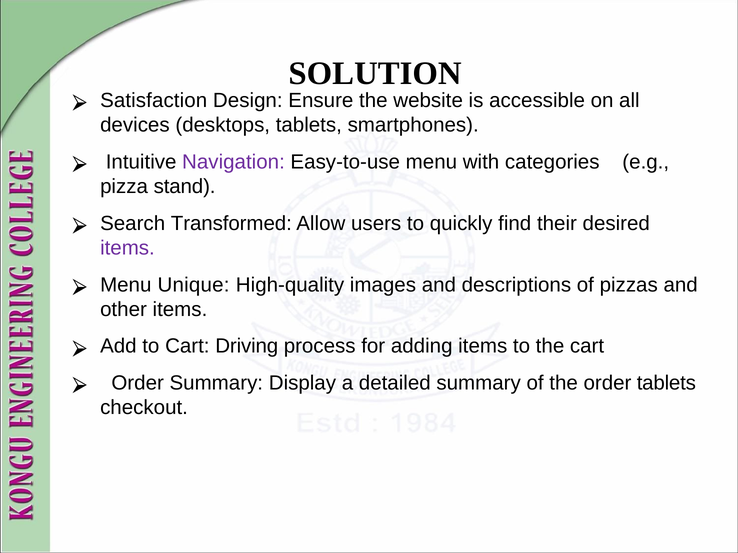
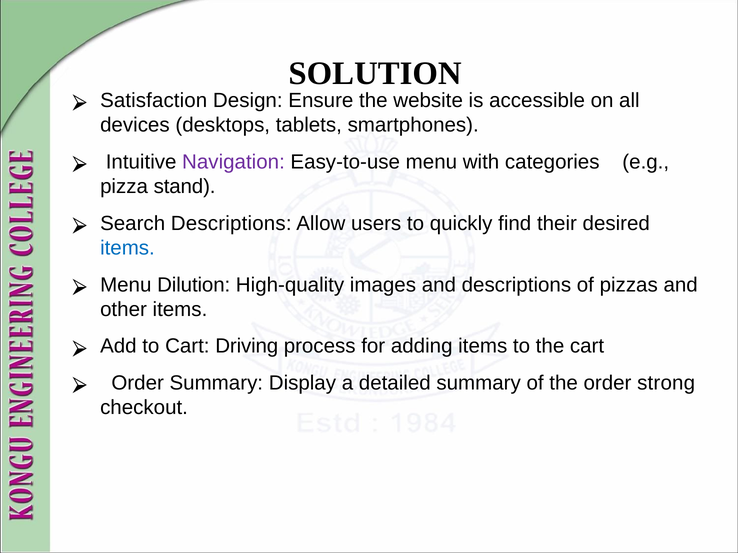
Search Transformed: Transformed -> Descriptions
items at (127, 248) colour: purple -> blue
Unique: Unique -> Dilution
order tablets: tablets -> strong
